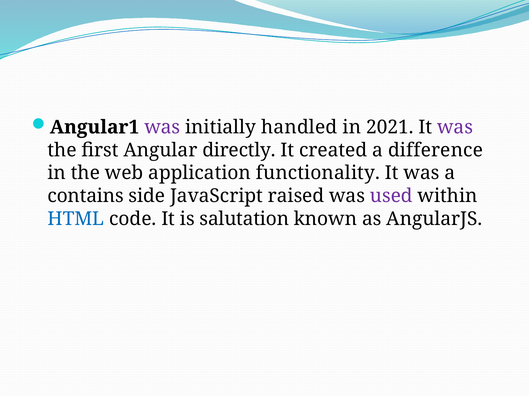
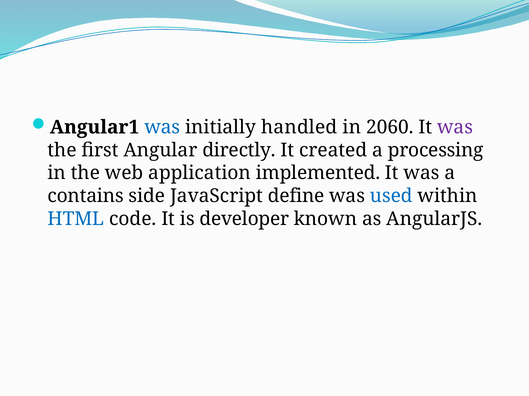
was at (162, 127) colour: purple -> blue
2021: 2021 -> 2060
difference: difference -> processing
functionality: functionality -> implemented
raised: raised -> define
used colour: purple -> blue
salutation: salutation -> developer
